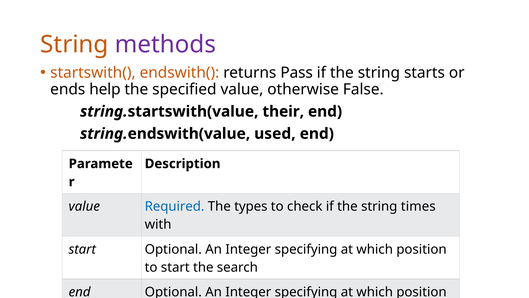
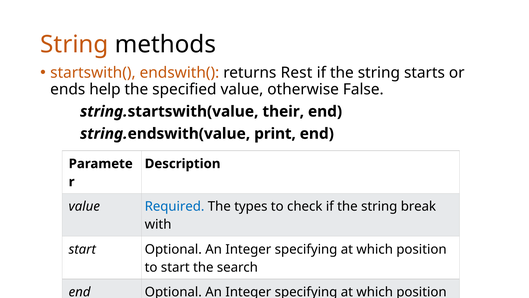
methods colour: purple -> black
Pass: Pass -> Rest
used: used -> print
times: times -> break
